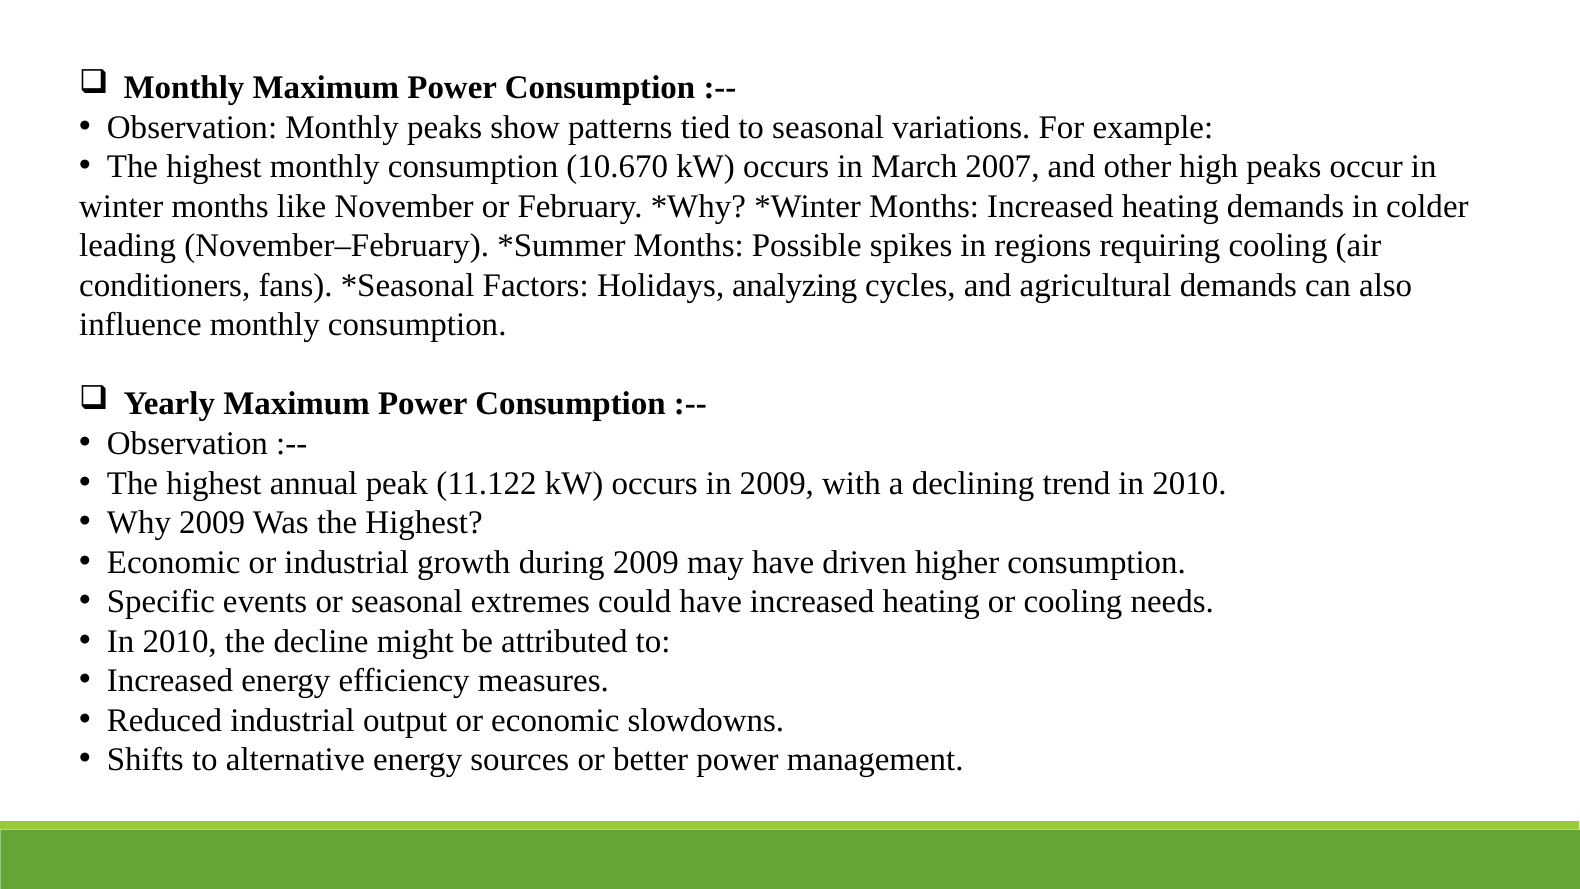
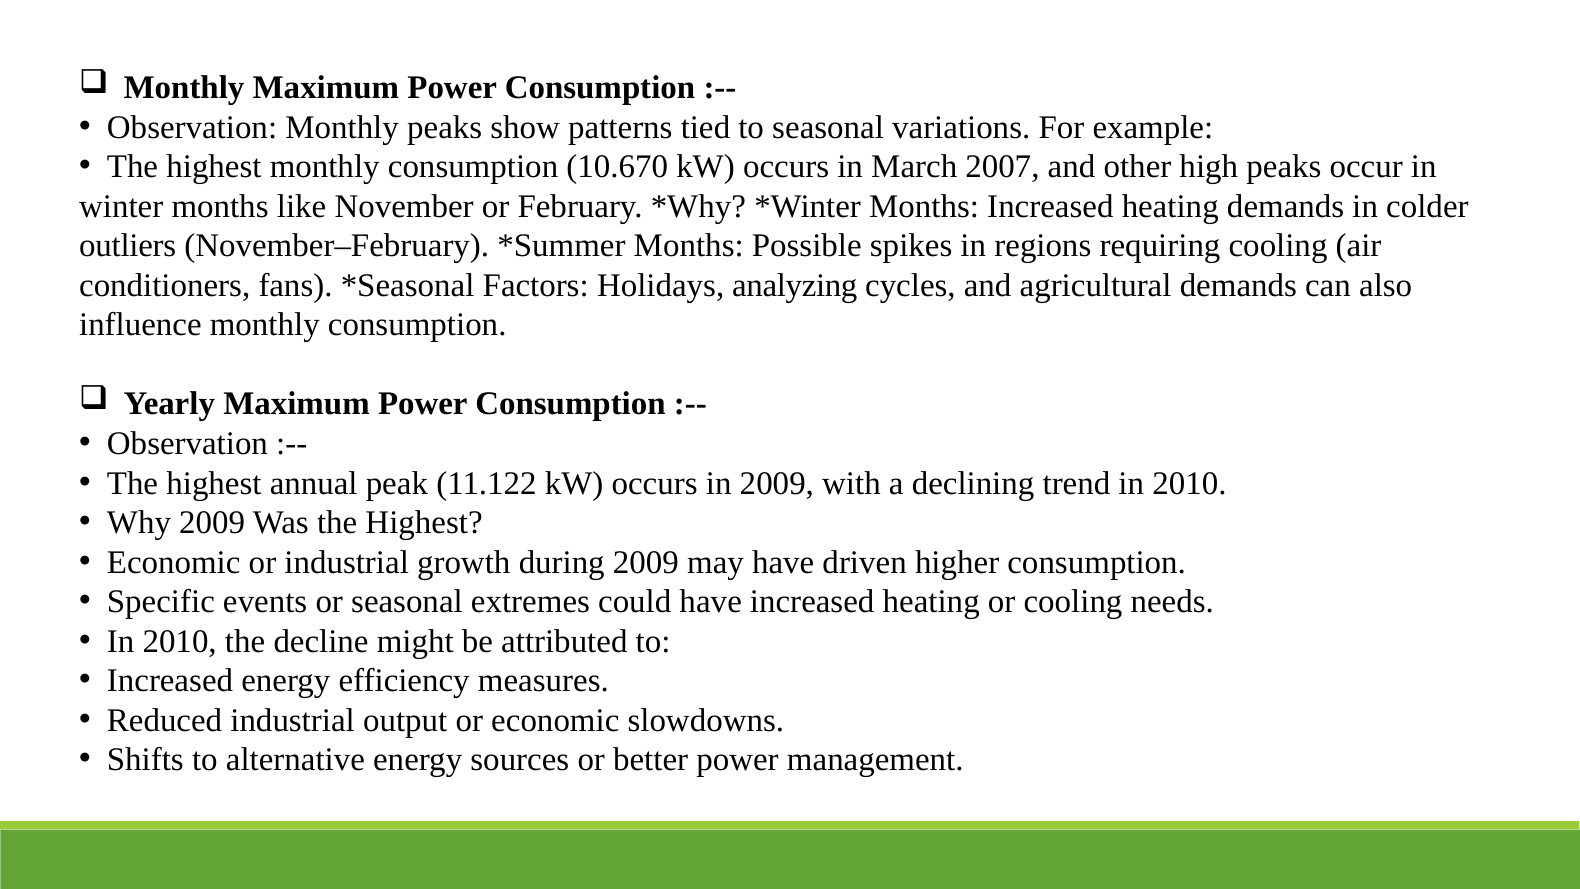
leading: leading -> outliers
